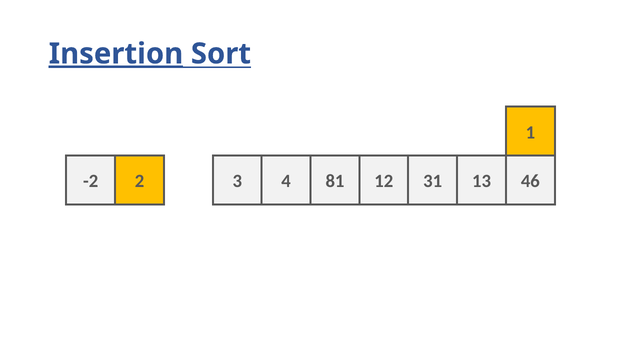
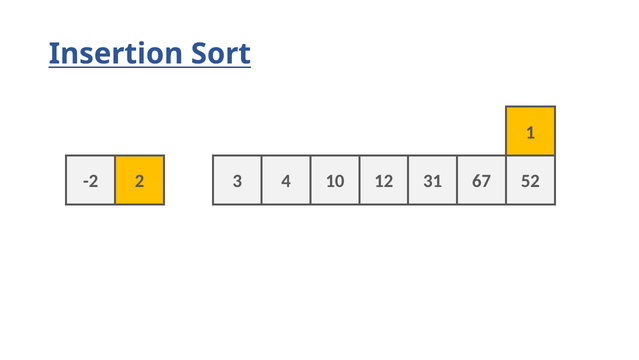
Insertion underline: present -> none
81: 81 -> 10
13: 13 -> 67
46: 46 -> 52
